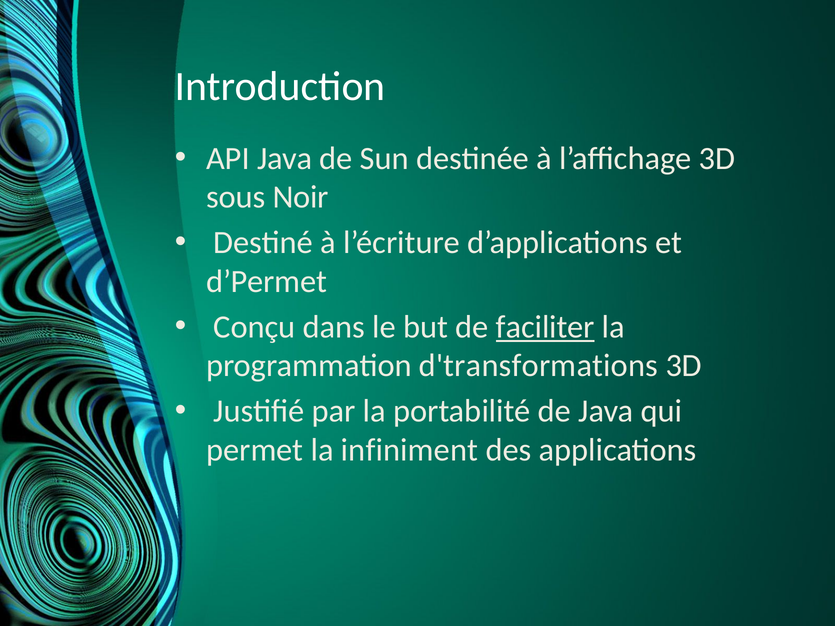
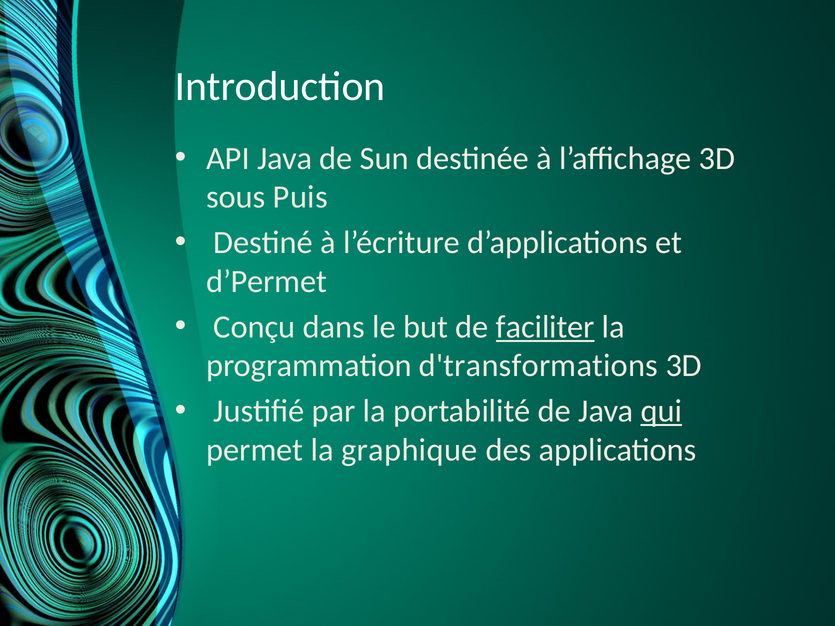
Noir: Noir -> Puis
qui underline: none -> present
infiniment: infiniment -> graphique
